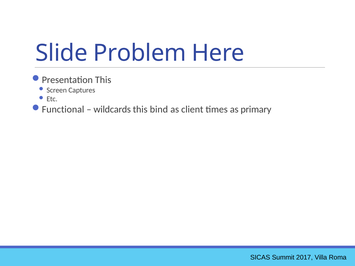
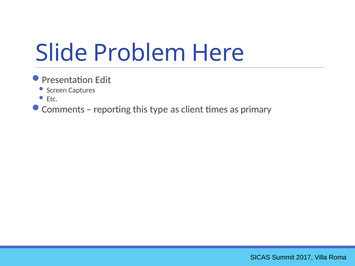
Presentation This: This -> Edit
Functional: Functional -> Comments
wildcards: wildcards -> reporting
bind: bind -> type
